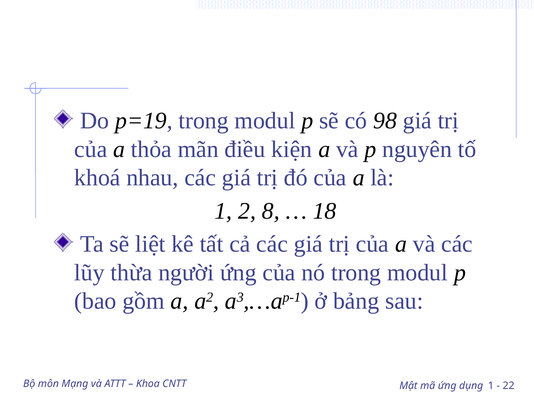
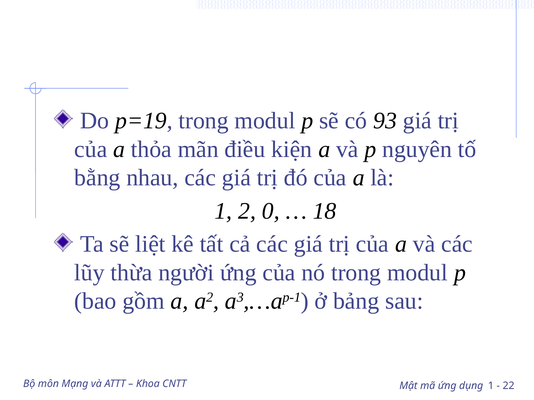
98: 98 -> 93
khoá: khoá -> bằng
8: 8 -> 0
